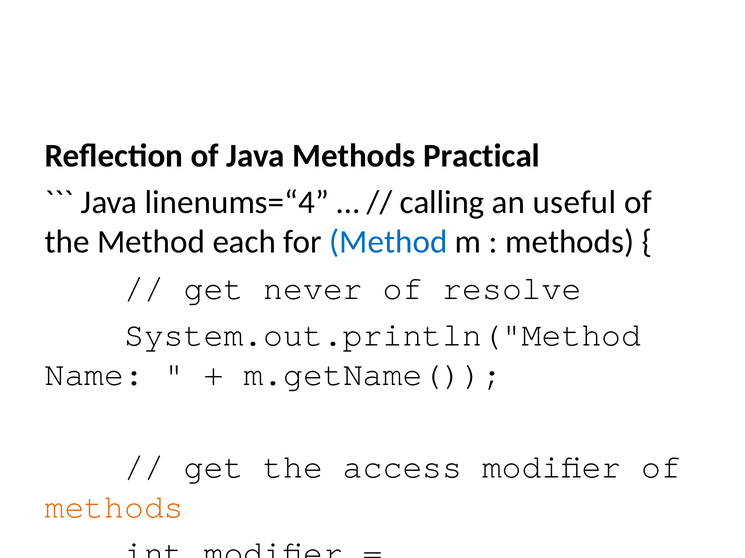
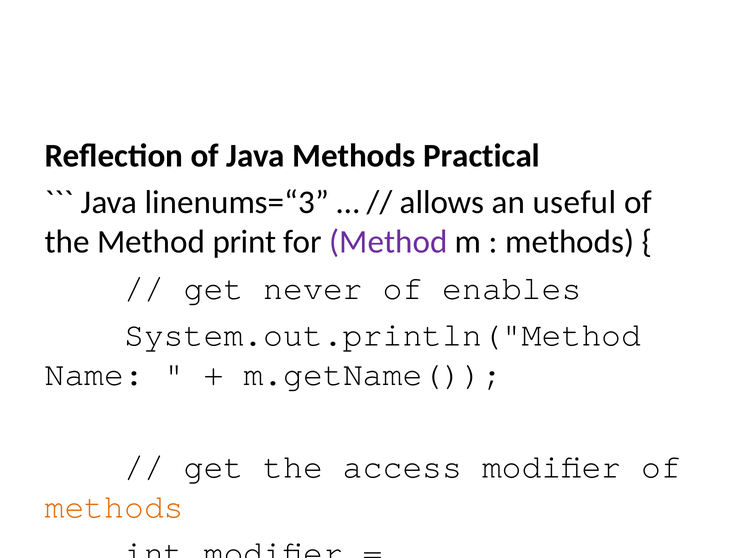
linenums=“4: linenums=“4 -> linenums=“3
calling: calling -> allows
each: each -> print
Method at (388, 242) colour: blue -> purple
resolve: resolve -> enables
